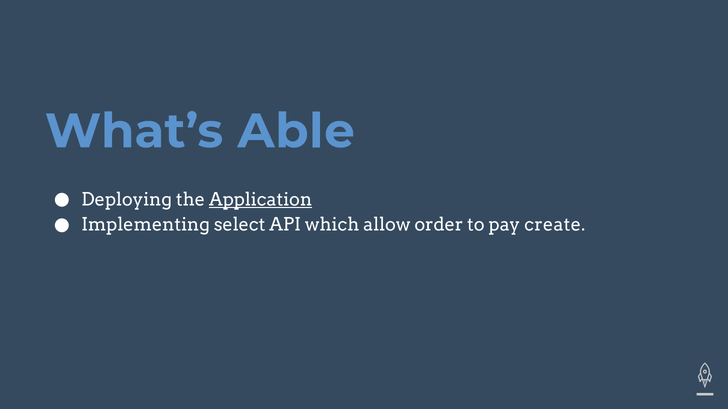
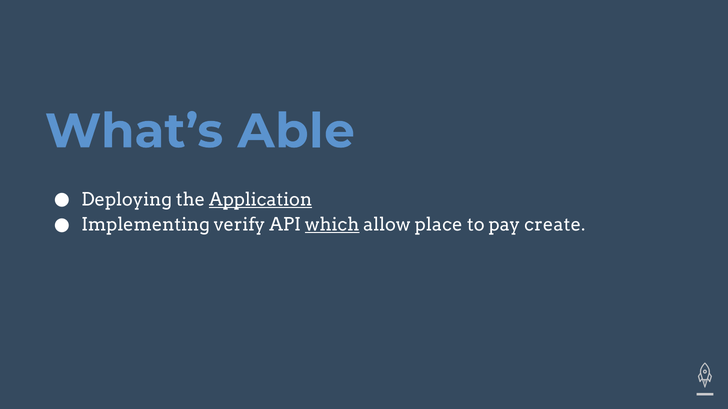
select: select -> verify
which underline: none -> present
order: order -> place
